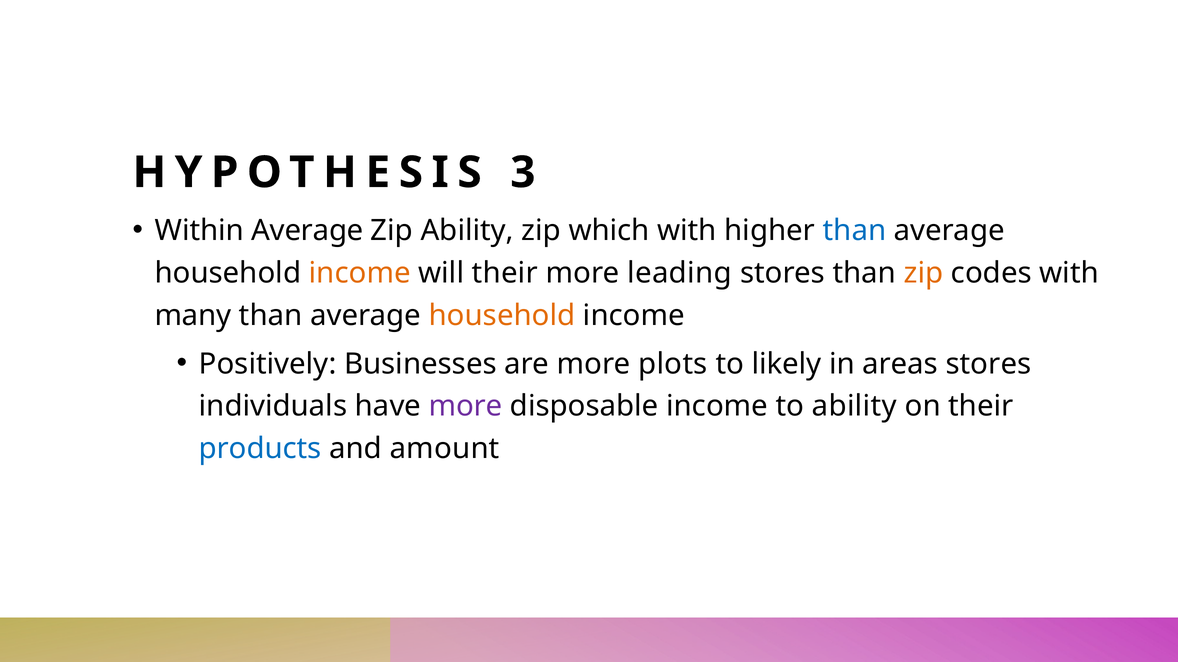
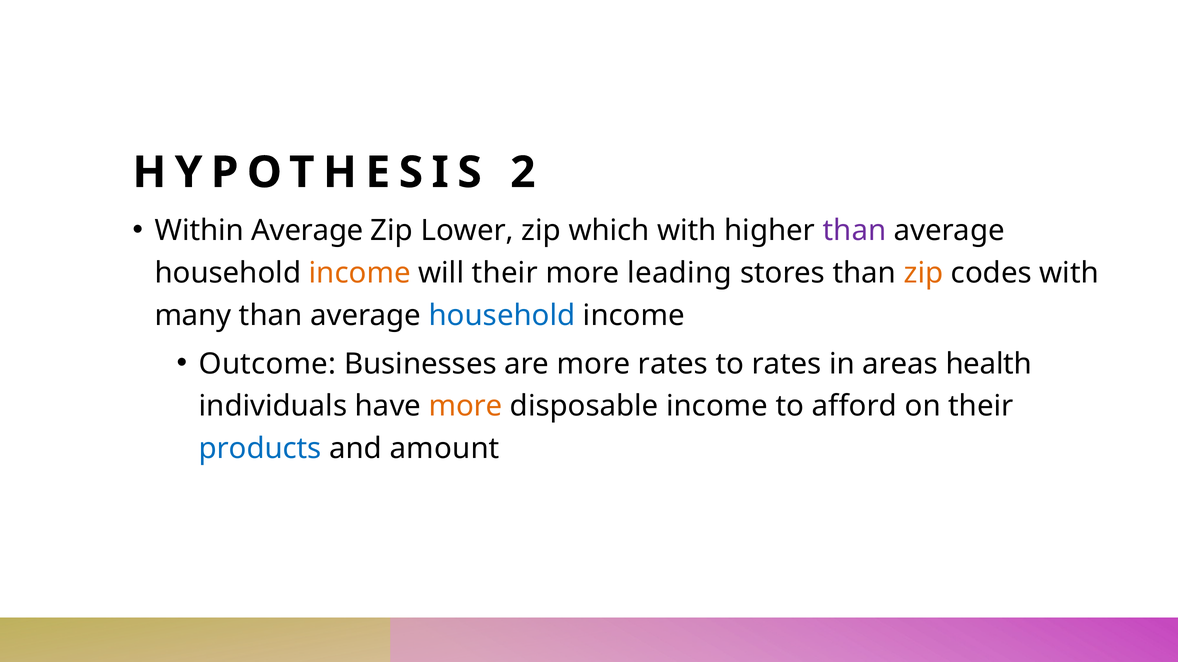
3: 3 -> 2
Zip Ability: Ability -> Lower
than at (855, 231) colour: blue -> purple
household at (502, 316) colour: orange -> blue
Positively: Positively -> Outcome
more plots: plots -> rates
to likely: likely -> rates
areas stores: stores -> health
more at (466, 407) colour: purple -> orange
to ability: ability -> afford
